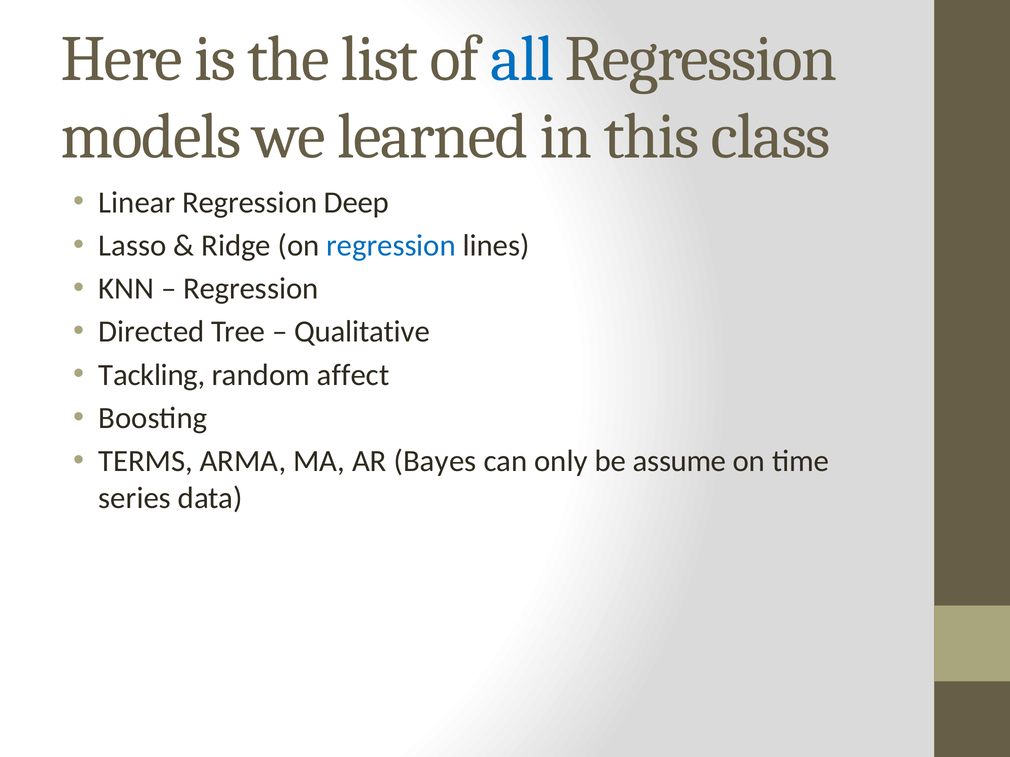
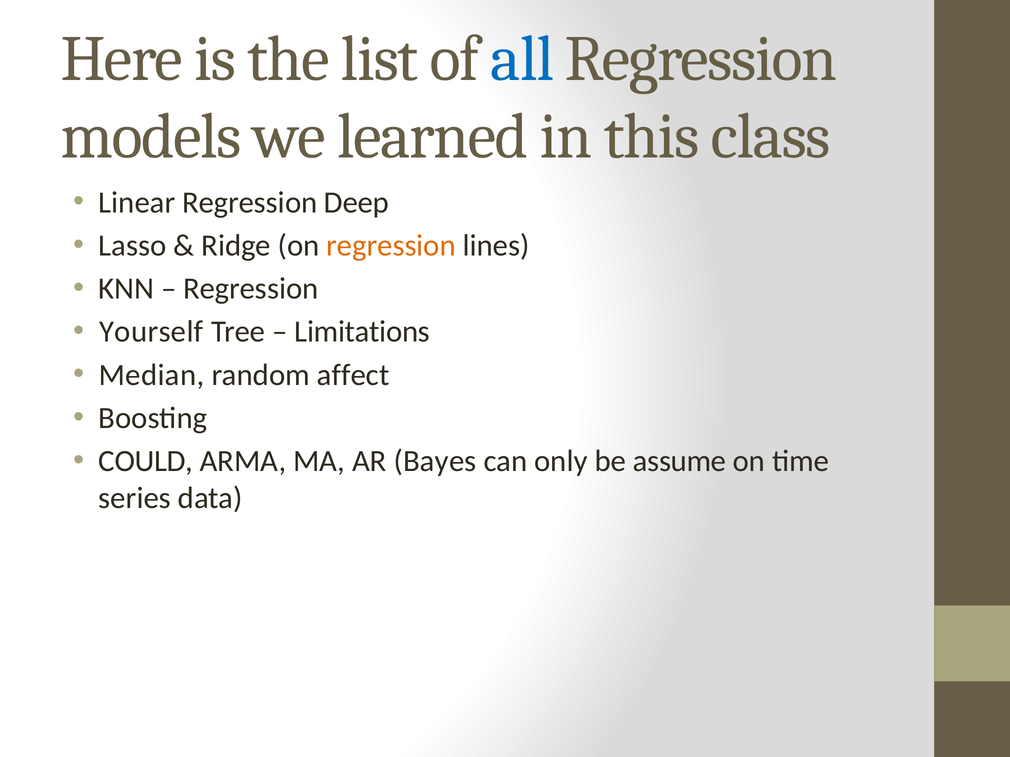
regression at (391, 246) colour: blue -> orange
Directed: Directed -> Yourself
Qualitative: Qualitative -> Limitations
Tackling: Tackling -> Median
TERMS: TERMS -> COULD
